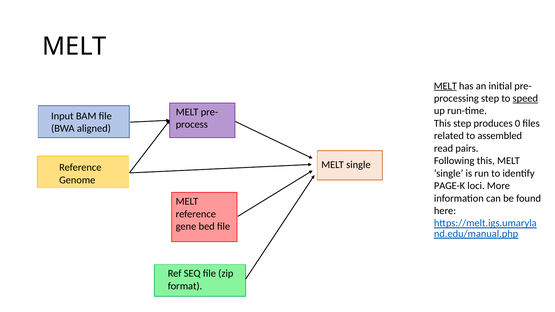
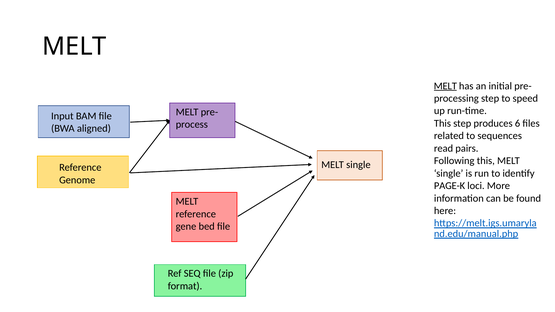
speed underline: present -> none
0: 0 -> 6
assembled: assembled -> sequences
